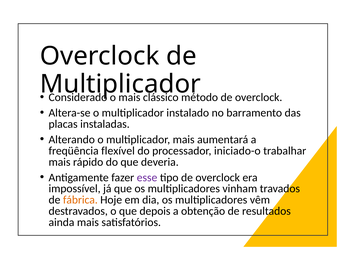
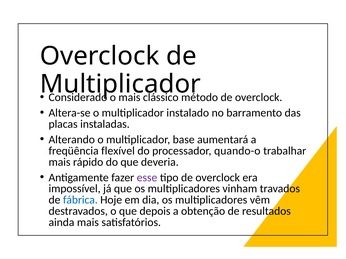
multiplicador mais: mais -> base
iniciado-o: iniciado-o -> quando-o
fábrica colour: orange -> blue
